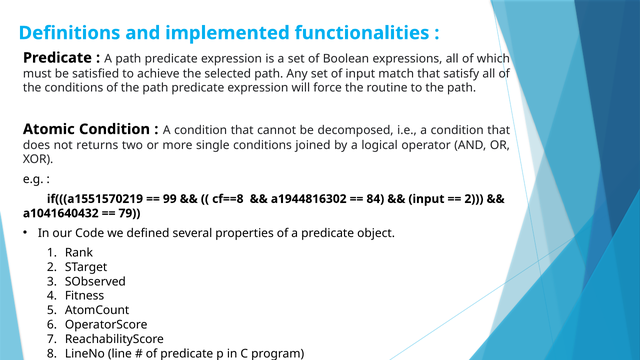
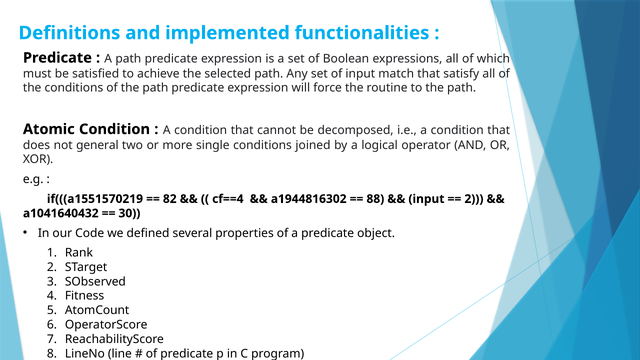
returns: returns -> general
99: 99 -> 82
cf==8: cf==8 -> cf==4
84: 84 -> 88
79: 79 -> 30
